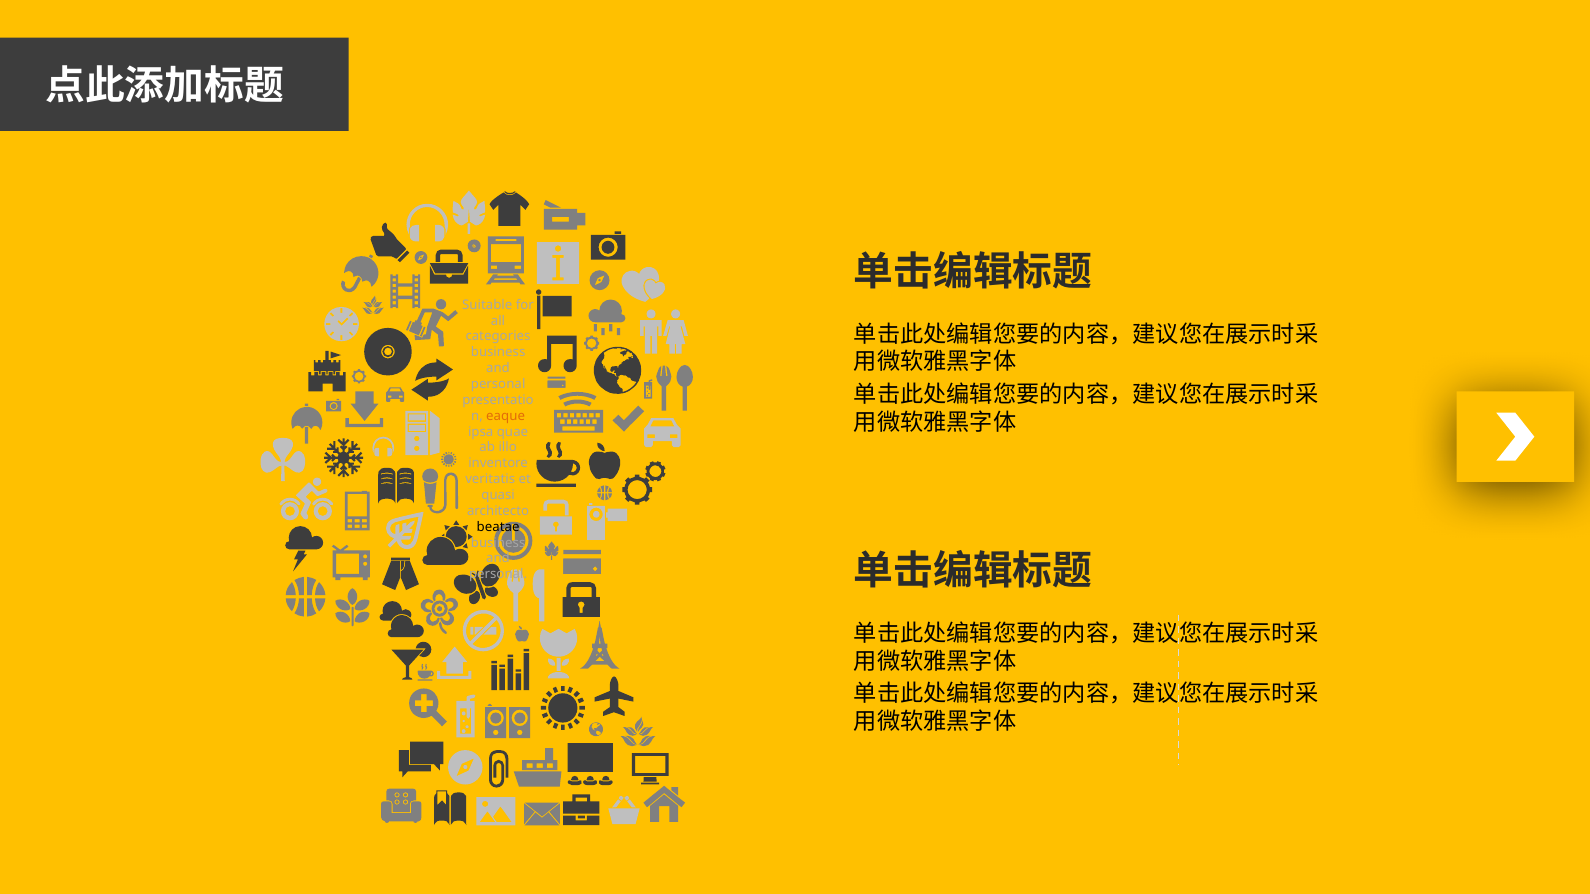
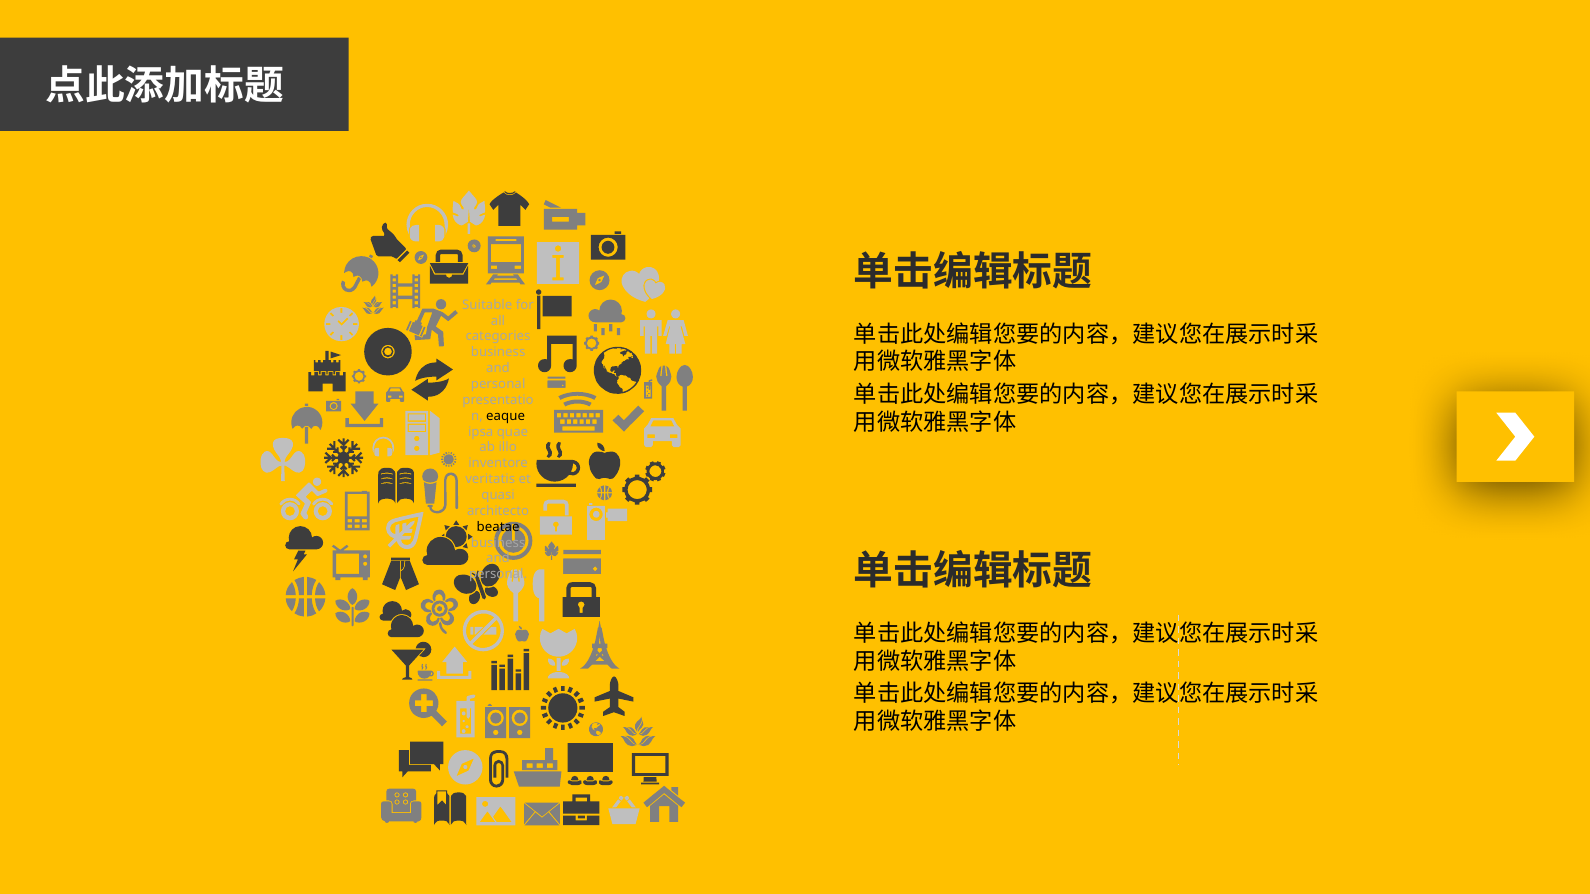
eaque colour: orange -> black
